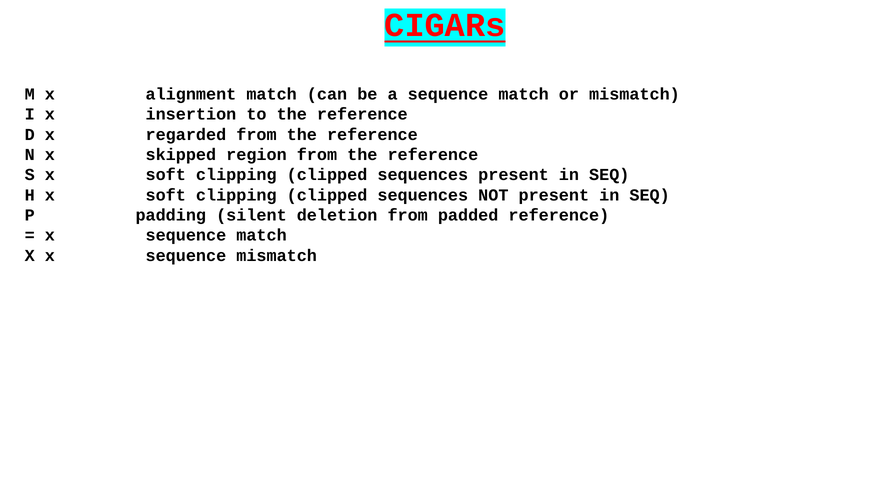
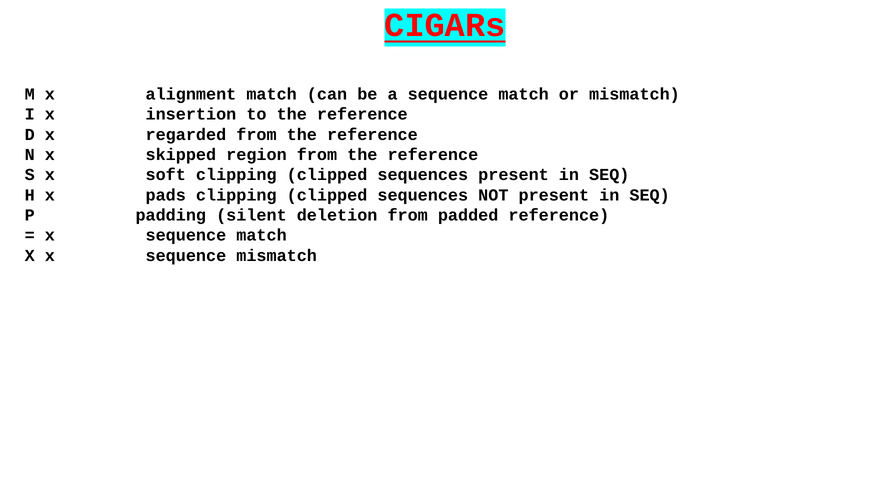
H x soft: soft -> pads
